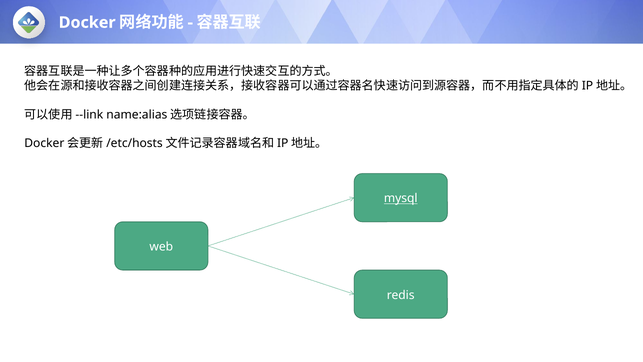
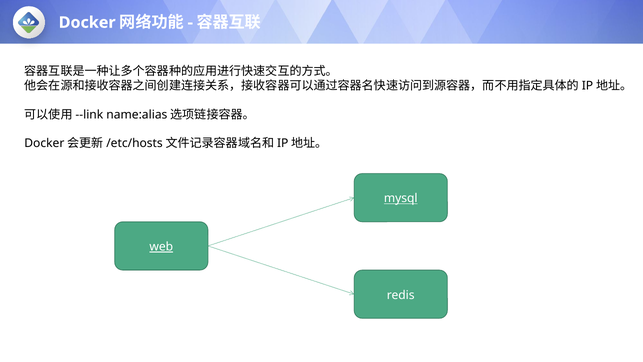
web underline: none -> present
